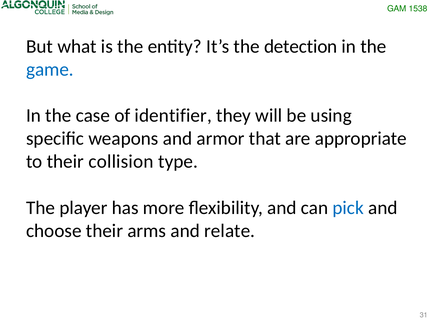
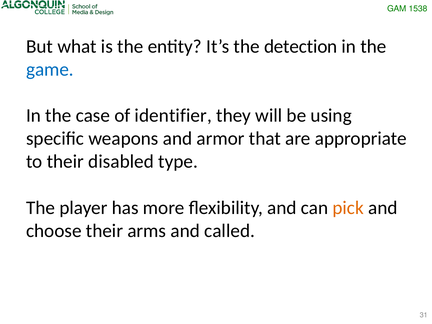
collision: collision -> disabled
pick colour: blue -> orange
relate: relate -> called
